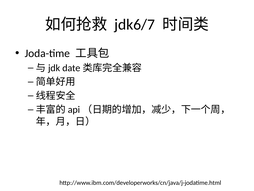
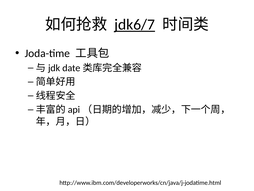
jdk6/7 underline: none -> present
